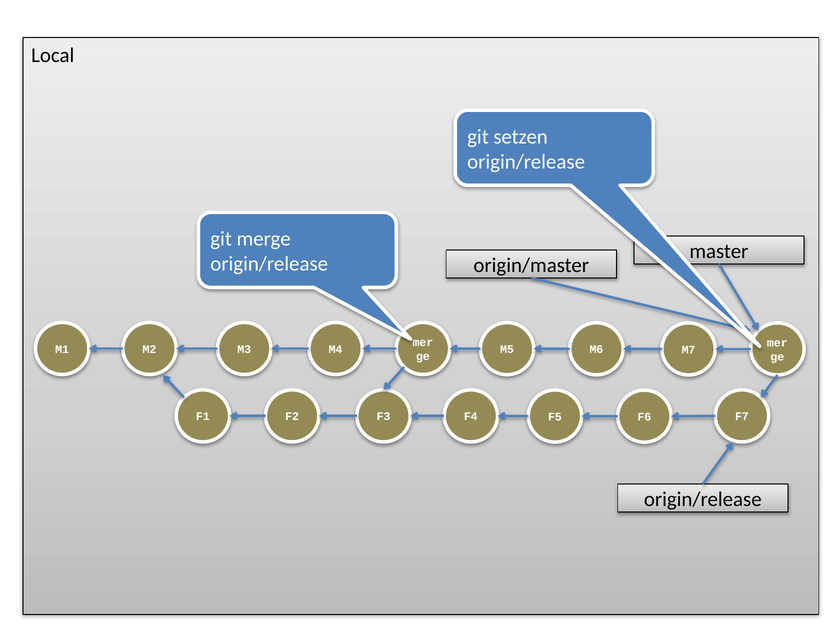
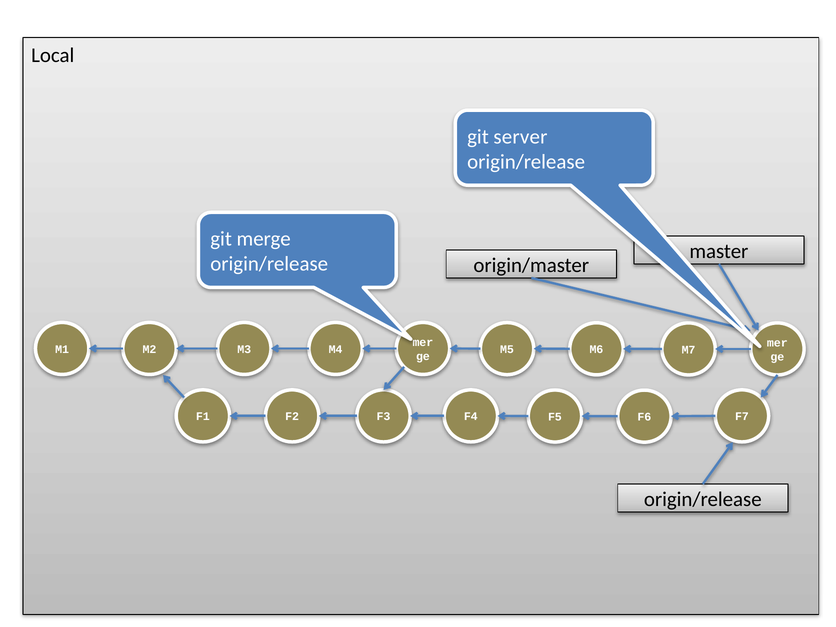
setzen: setzen -> server
